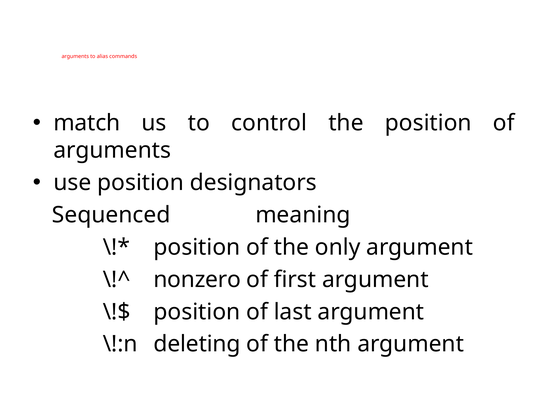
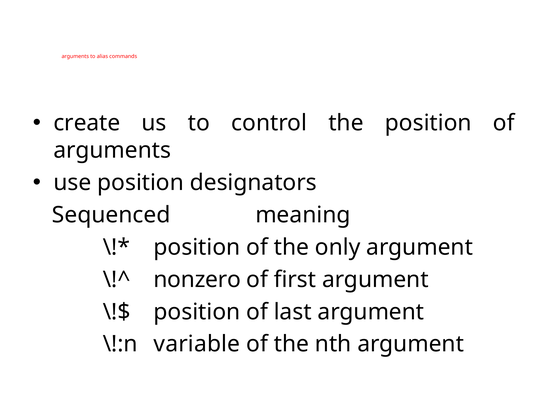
match: match -> create
deleting: deleting -> variable
